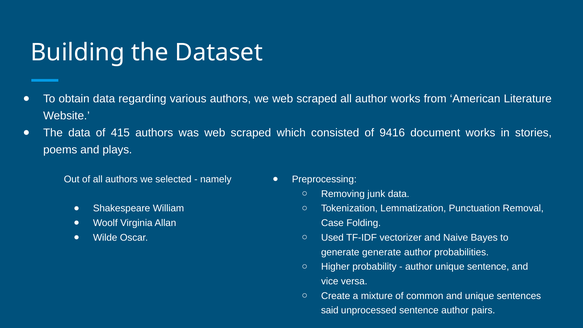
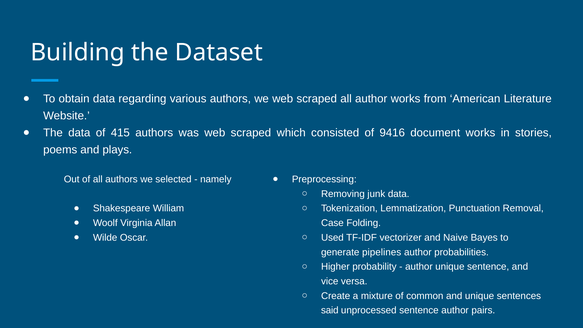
generate generate: generate -> pipelines
